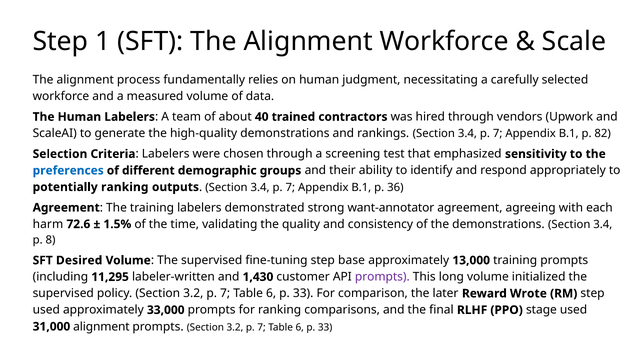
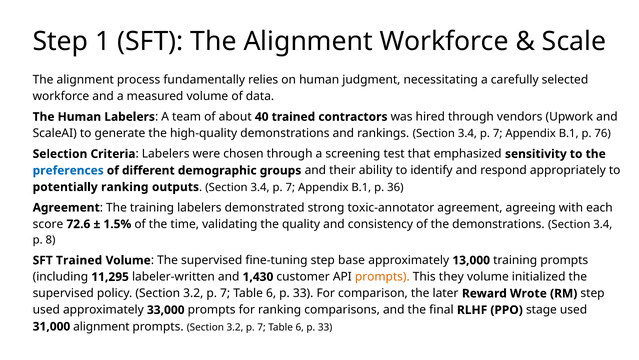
82: 82 -> 76
want-annotator: want-annotator -> toxic-annotator
harm: harm -> score
SFT Desired: Desired -> Trained
prompts at (382, 276) colour: purple -> orange
long: long -> they
